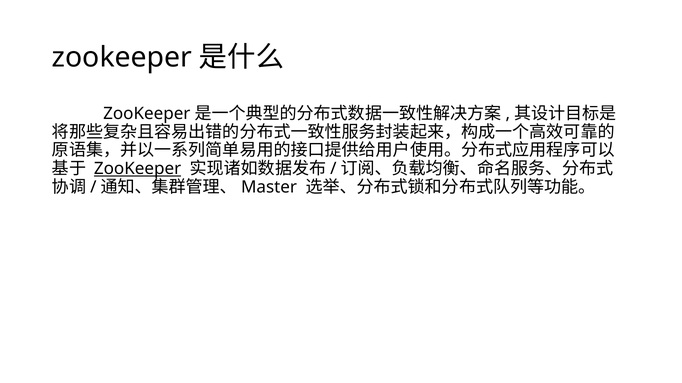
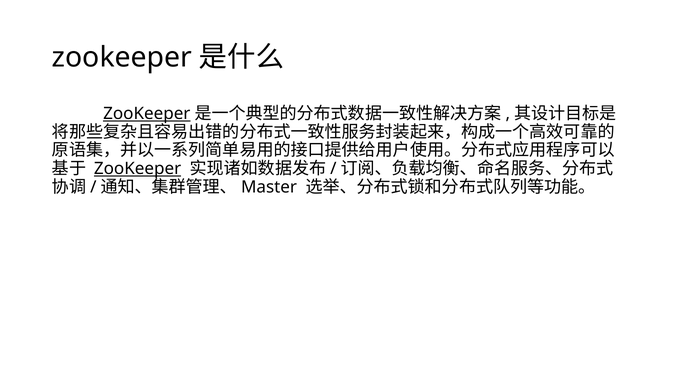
ZooKeeper at (147, 114) underline: none -> present
